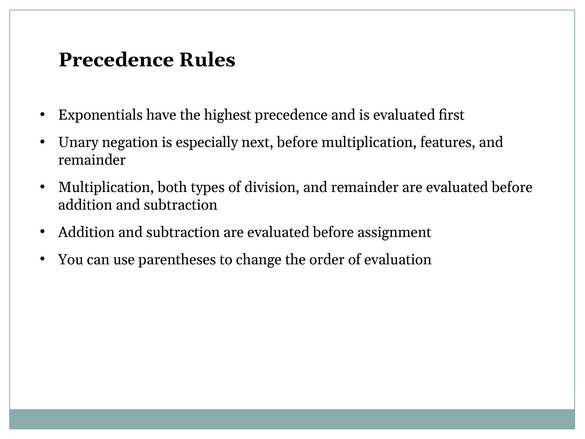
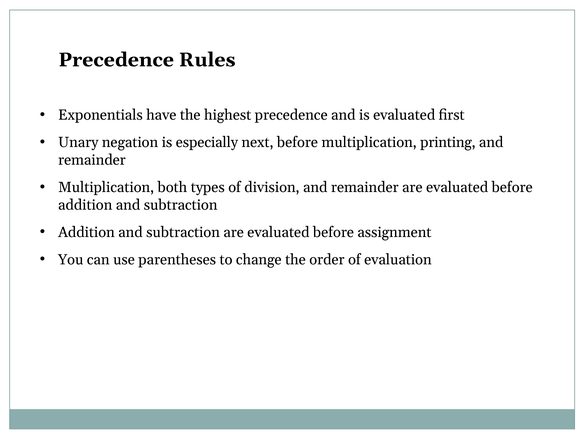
features: features -> printing
